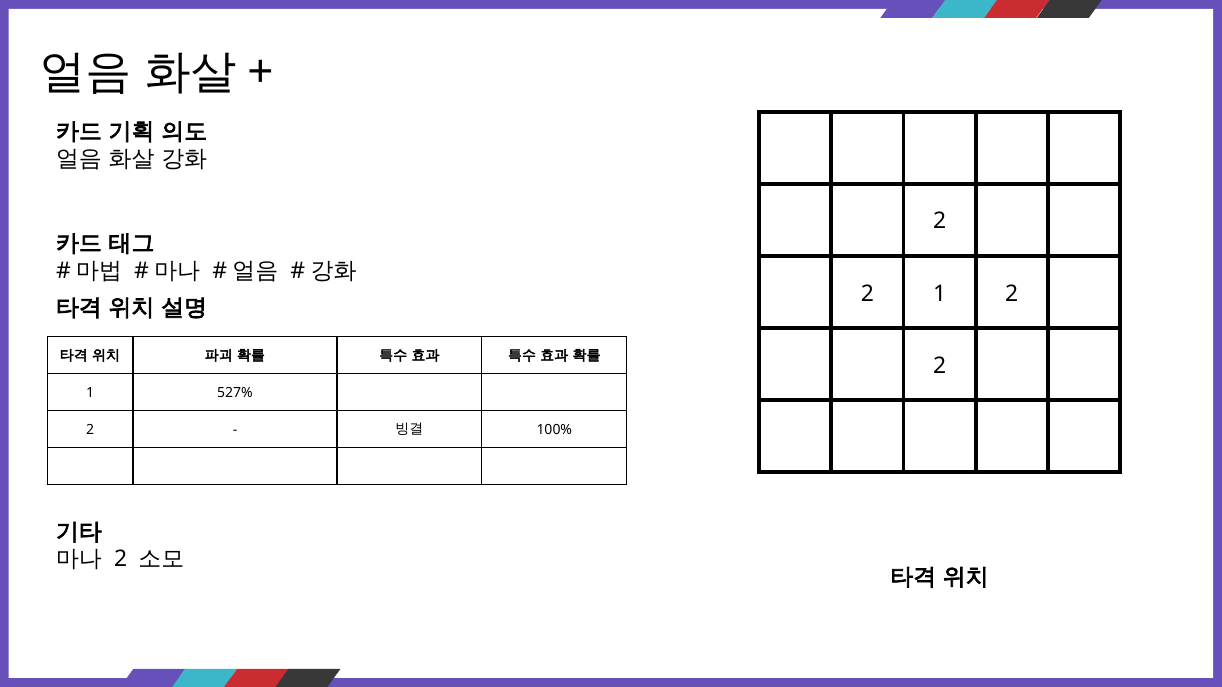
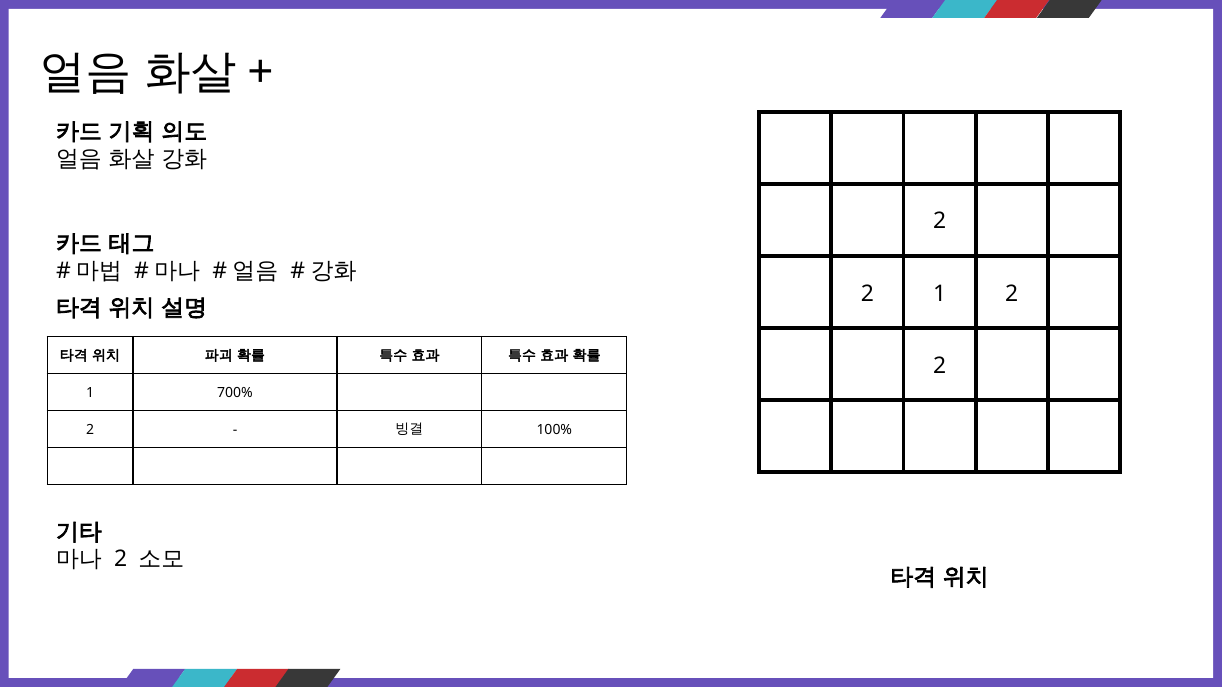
527%: 527% -> 700%
